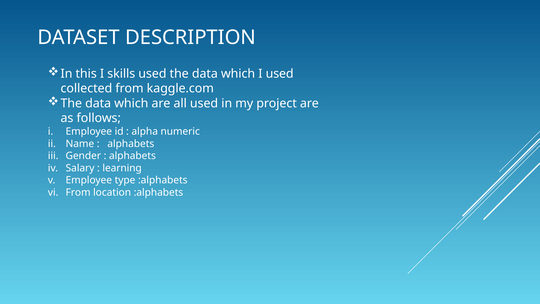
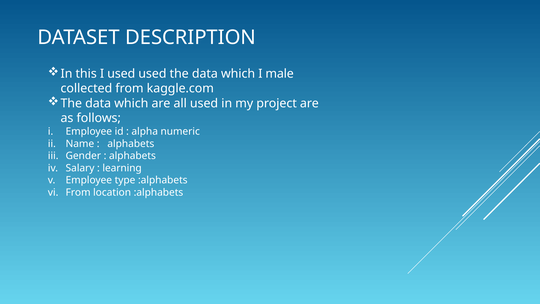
I skills: skills -> used
I used: used -> male
